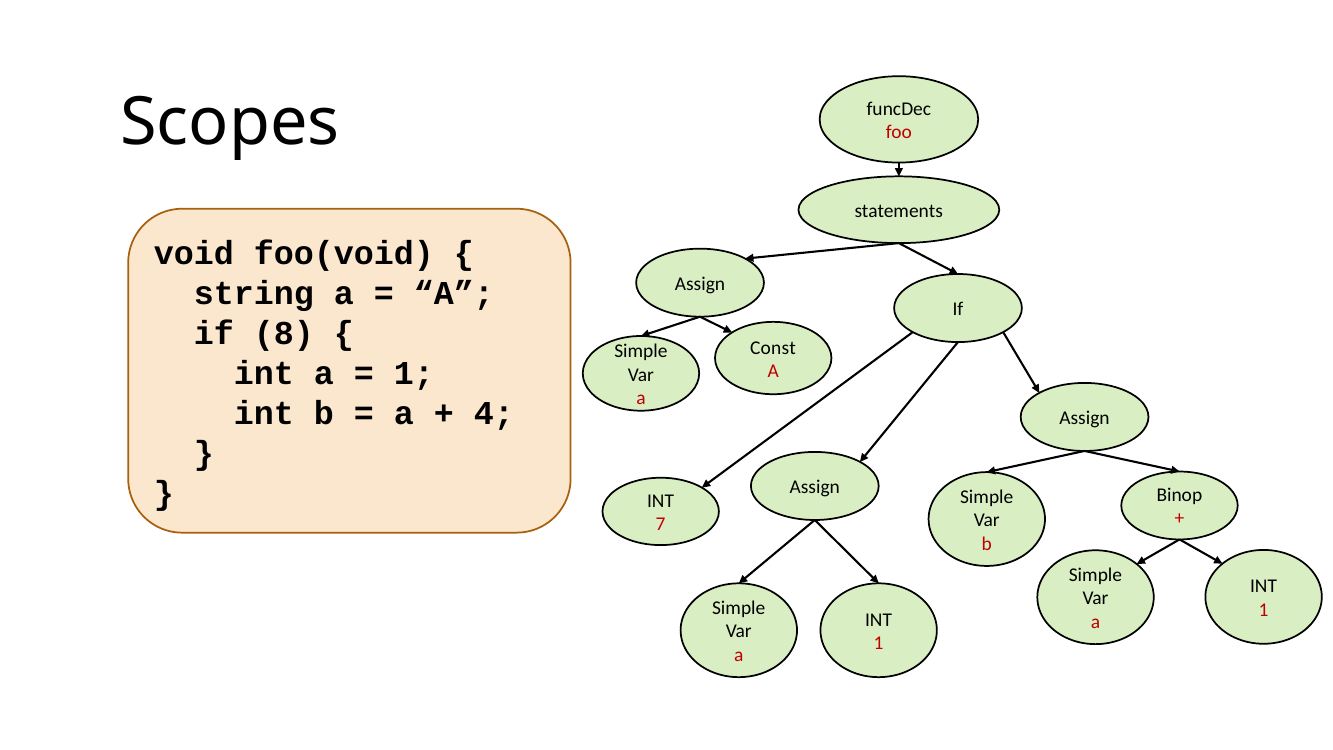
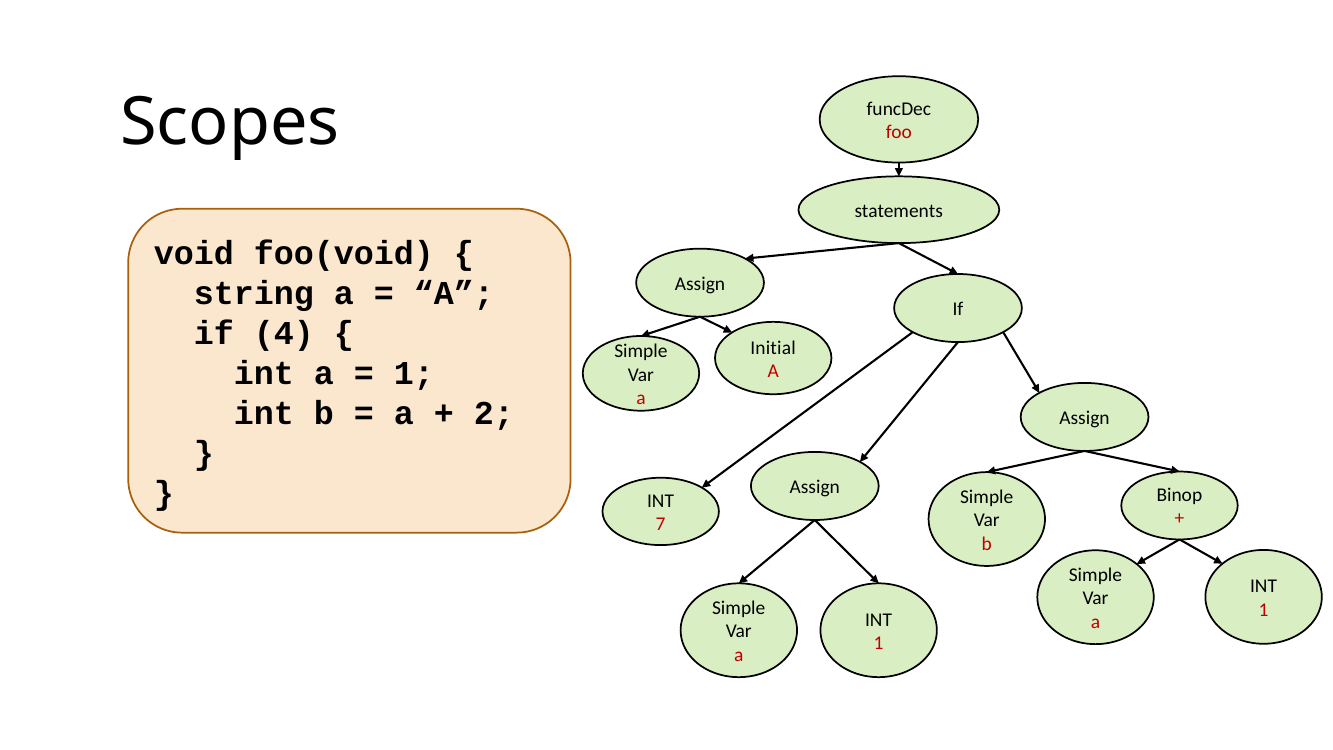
8: 8 -> 4
Const: Const -> Initial
4: 4 -> 2
